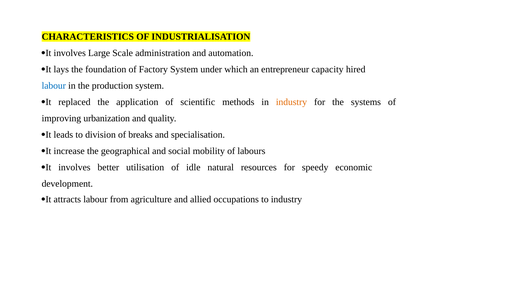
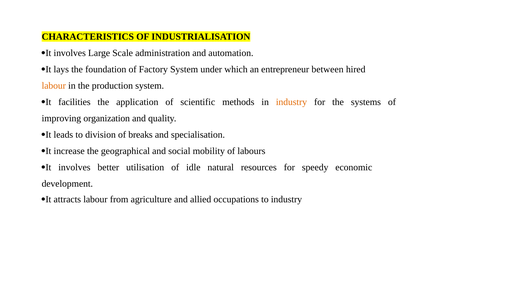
capacity: capacity -> between
labour at (54, 86) colour: blue -> orange
replaced: replaced -> facilities
urbanization: urbanization -> organization
